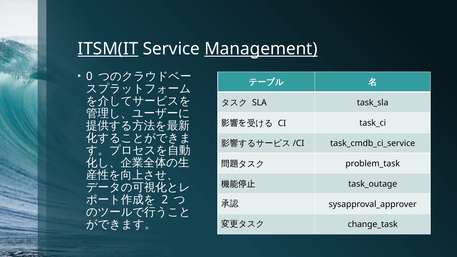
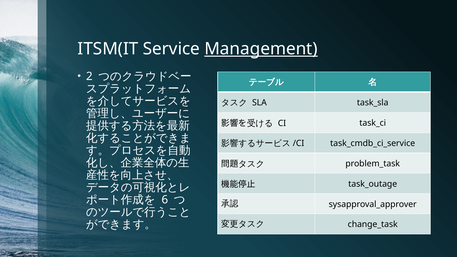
ITSM(IT underline: present -> none
0: 0 -> 2
2: 2 -> 6
